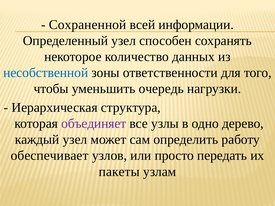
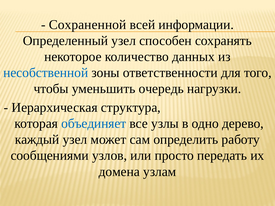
объединяет colour: purple -> blue
обеспечивает: обеспечивает -> сообщениями
пакеты: пакеты -> домена
